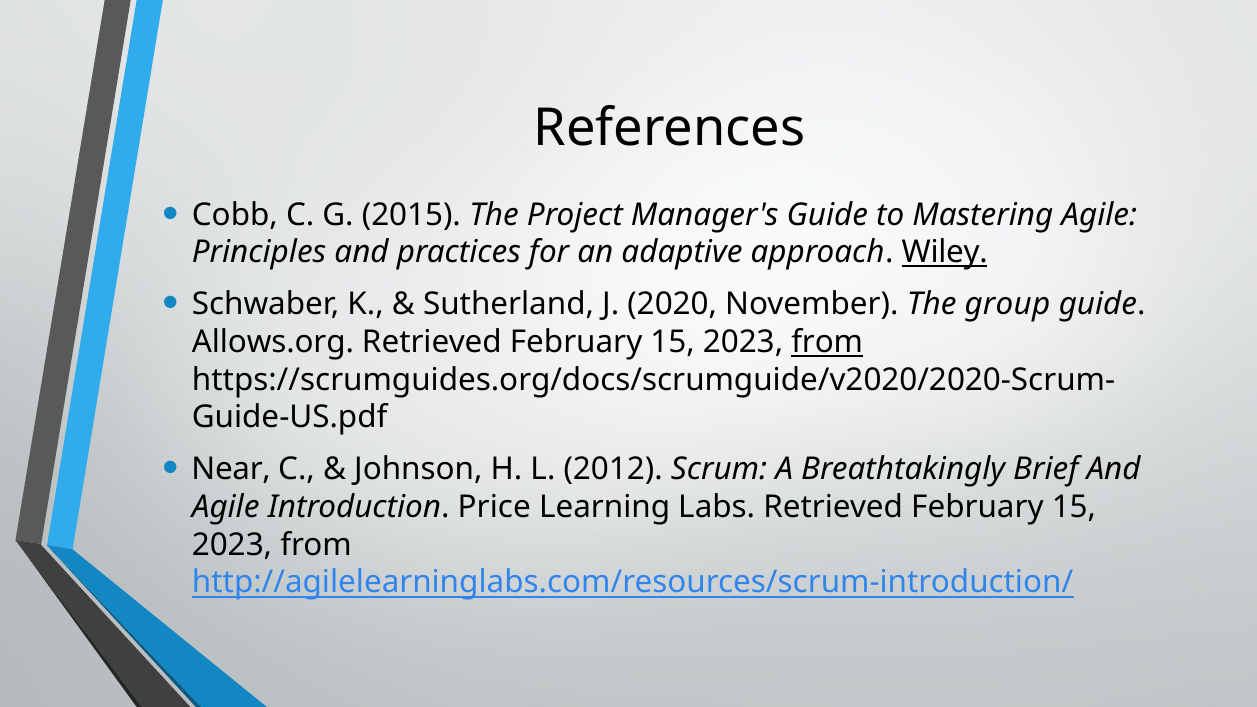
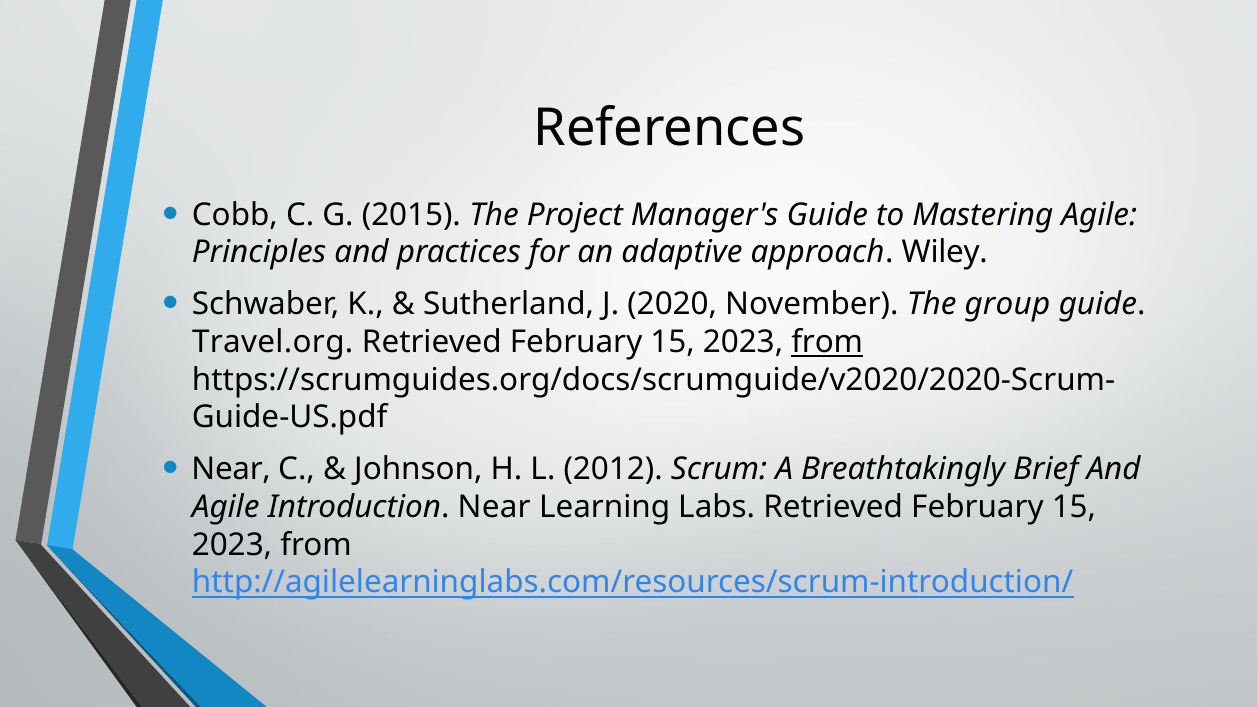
Wiley underline: present -> none
Allows.org: Allows.org -> Travel.org
Introduction Price: Price -> Near
